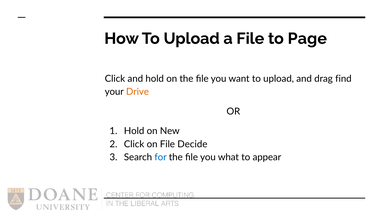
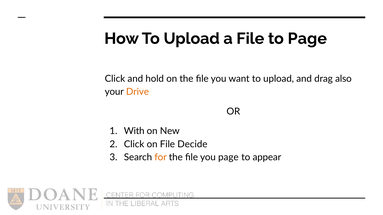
find: find -> also
Hold at (134, 131): Hold -> With
for colour: blue -> orange
you what: what -> page
